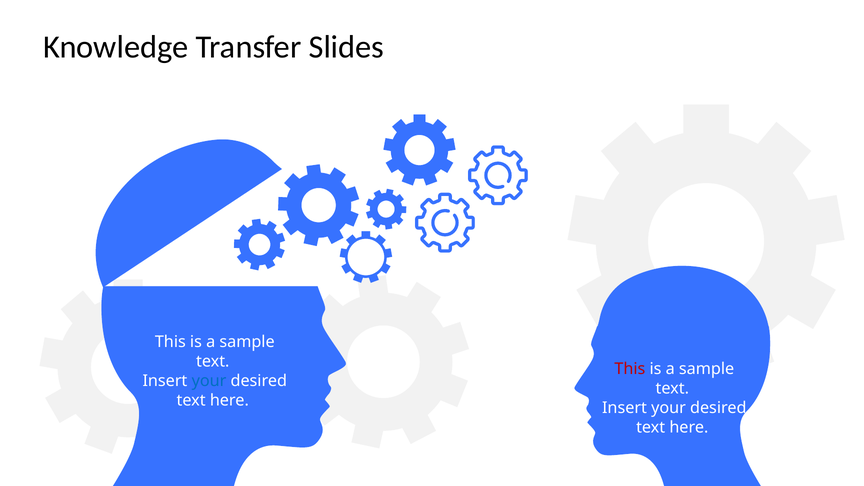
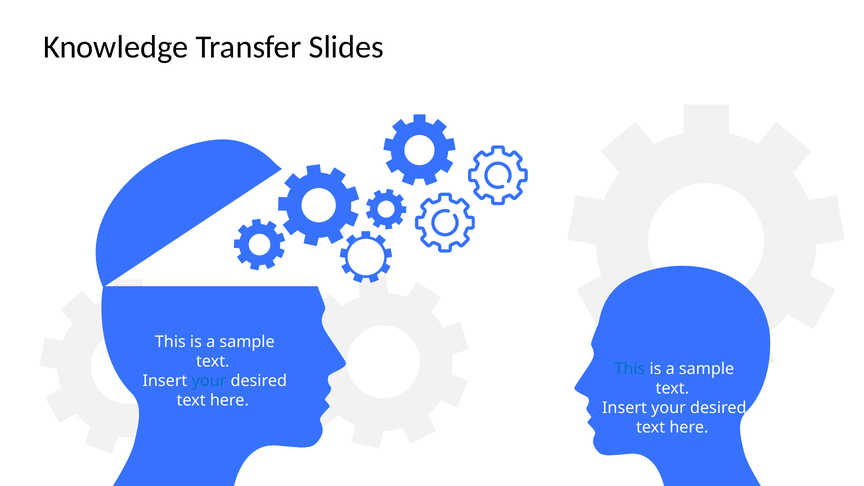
This at (630, 369) colour: red -> blue
